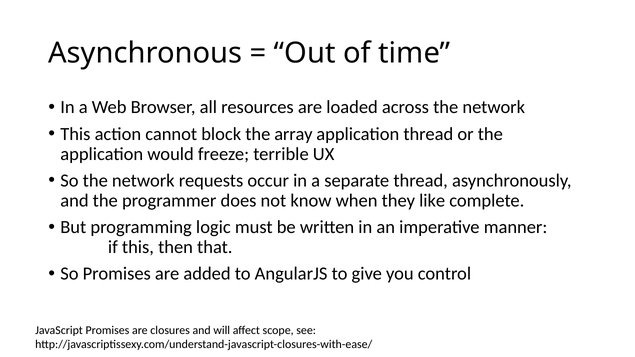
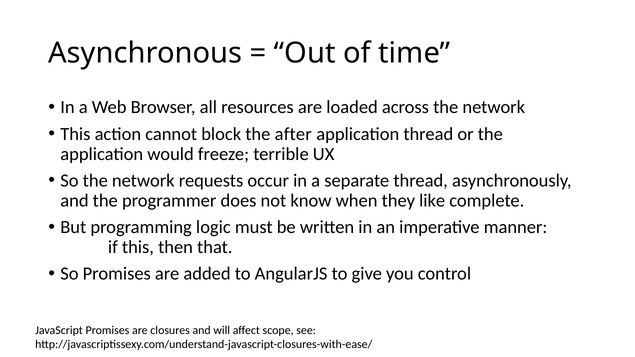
array: array -> after
